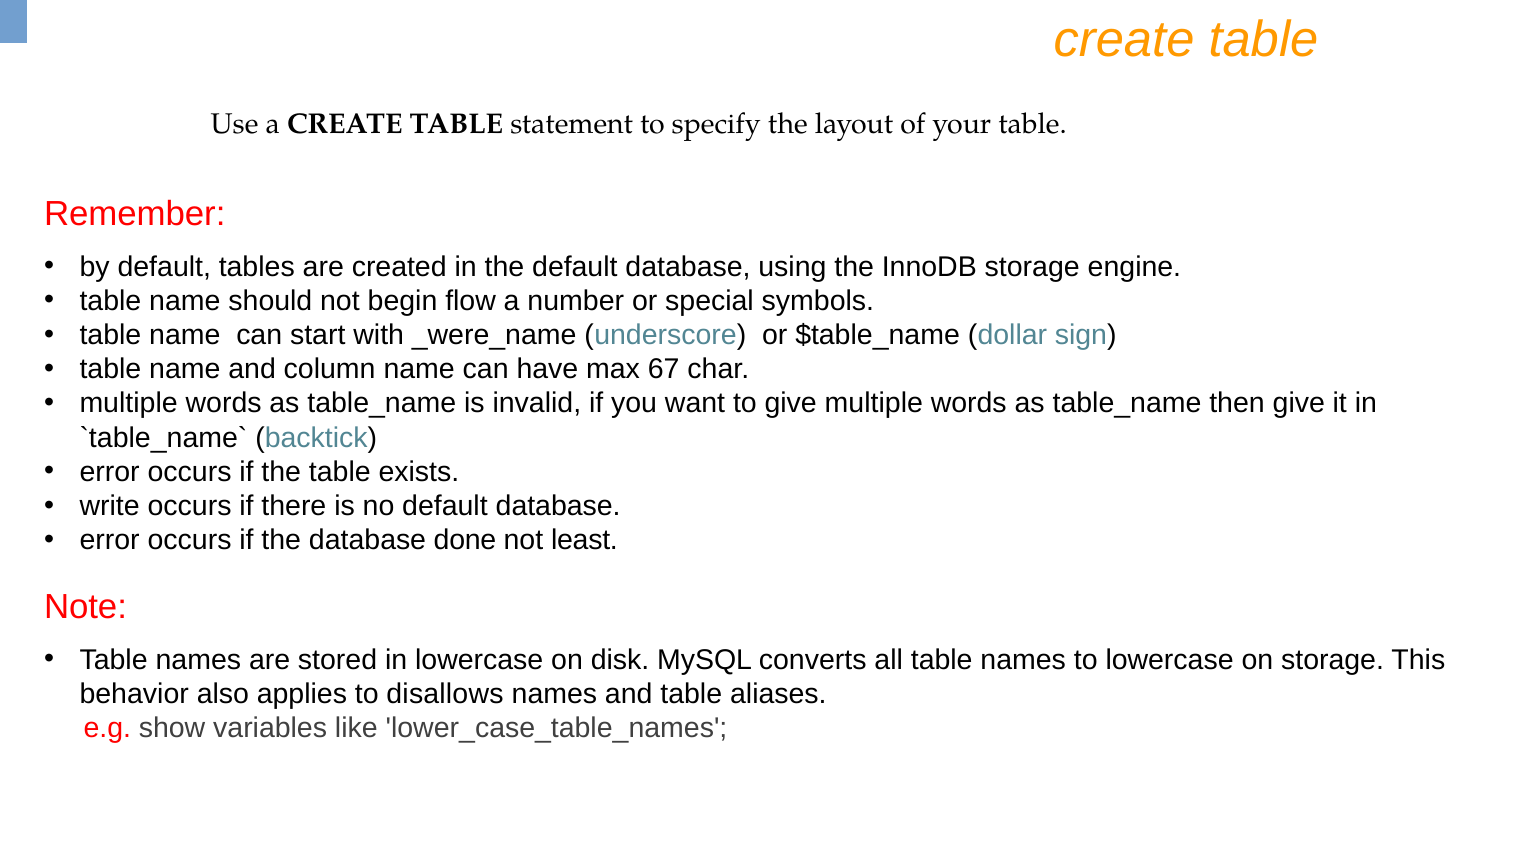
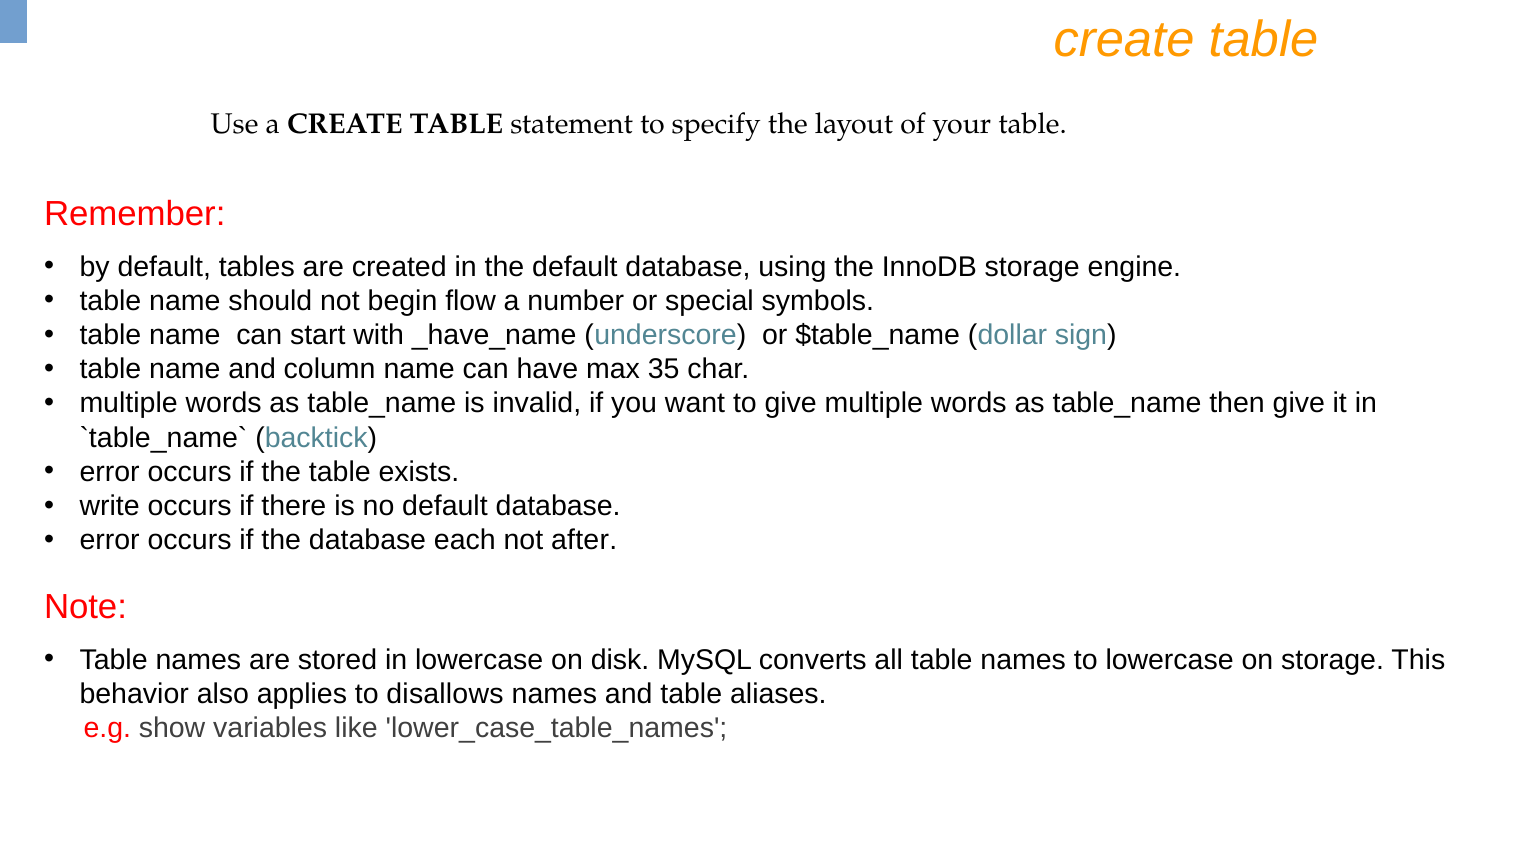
_were_name: _were_name -> _have_name
67: 67 -> 35
done: done -> each
least: least -> after
